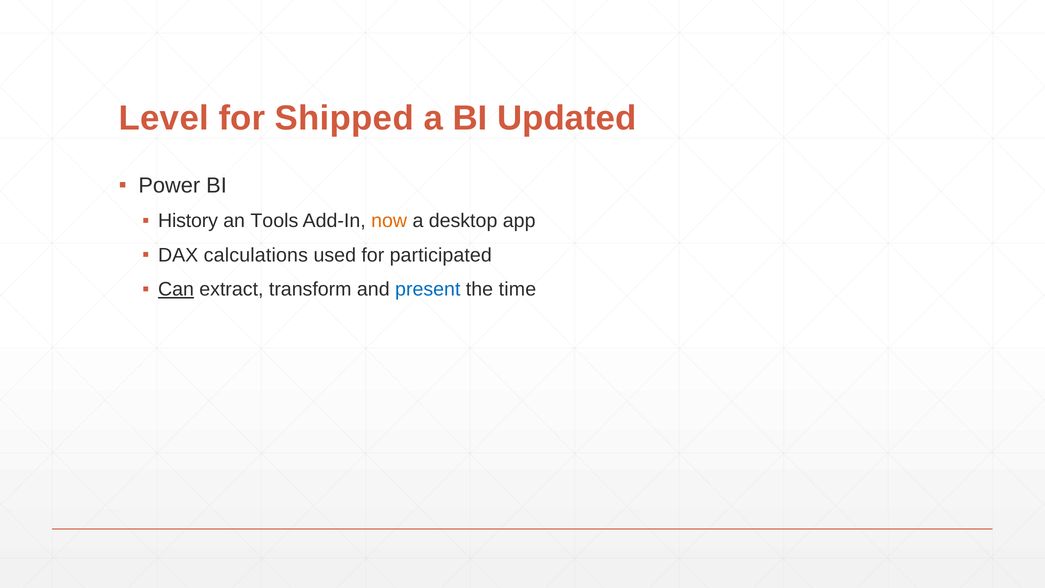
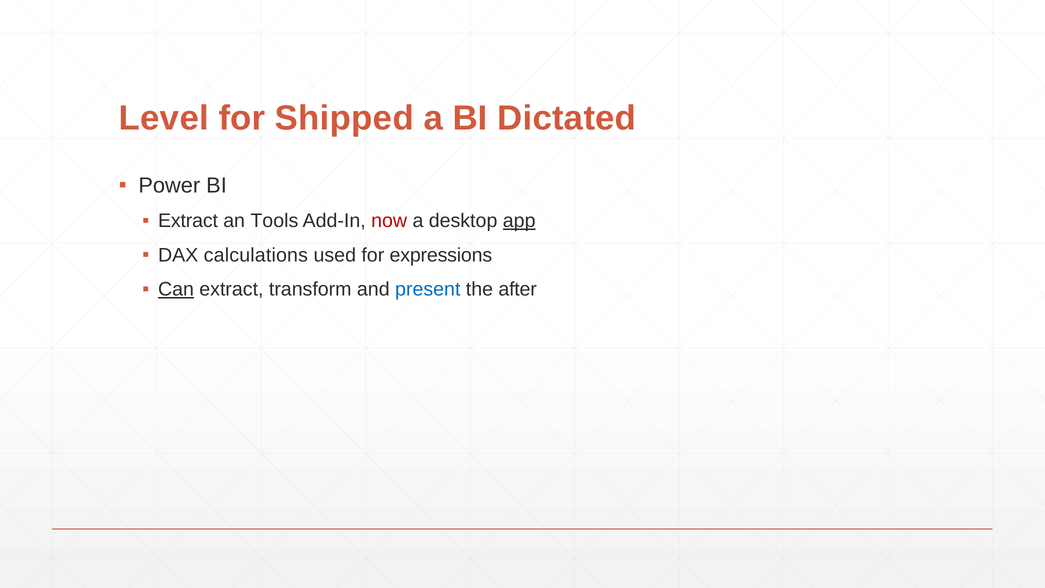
Updated: Updated -> Dictated
History at (188, 221): History -> Extract
now colour: orange -> red
app underline: none -> present
participated: participated -> expressions
time: time -> after
